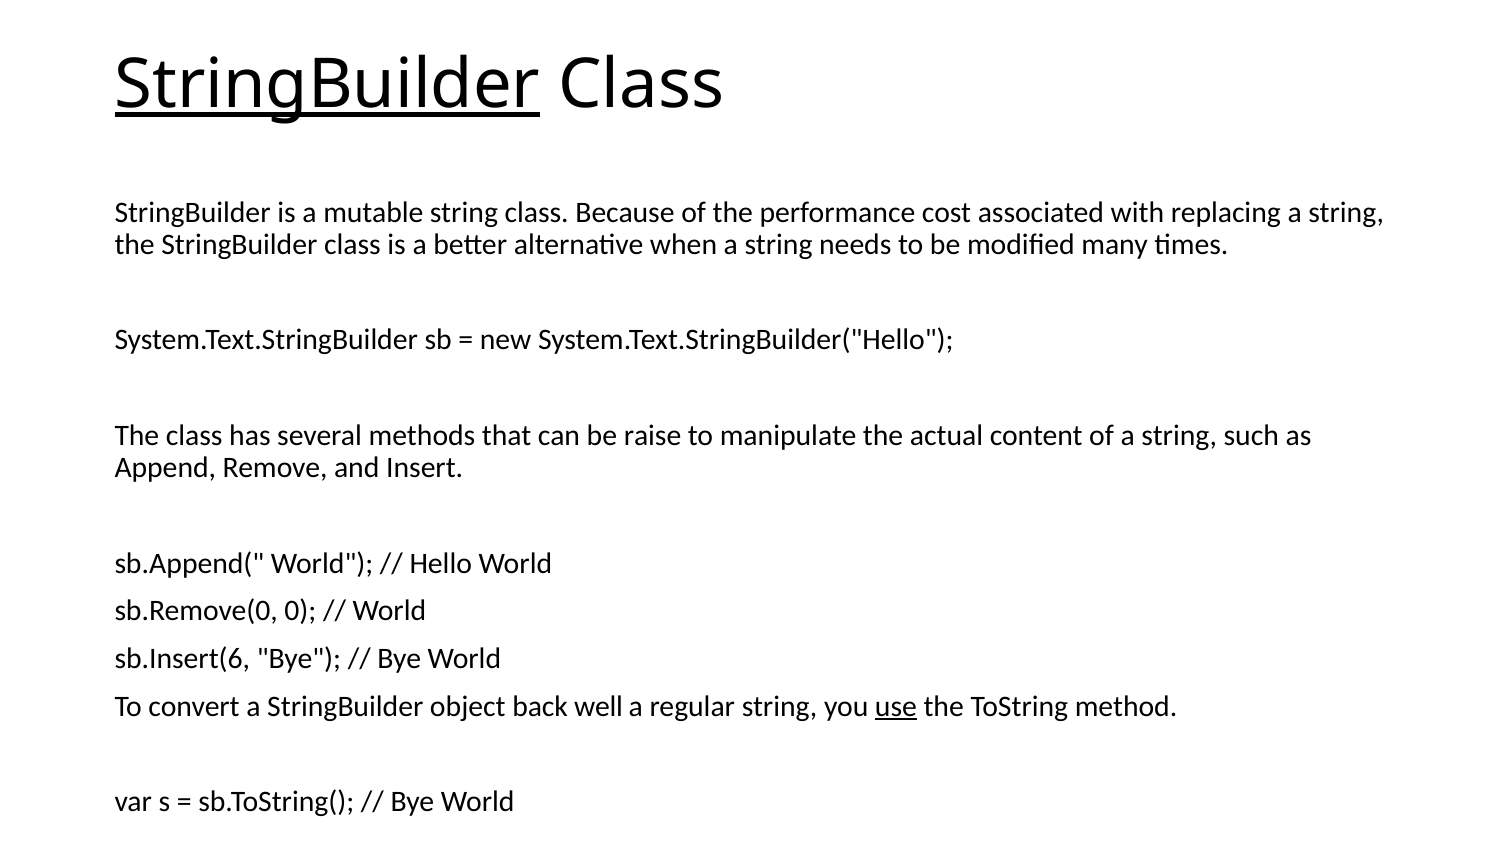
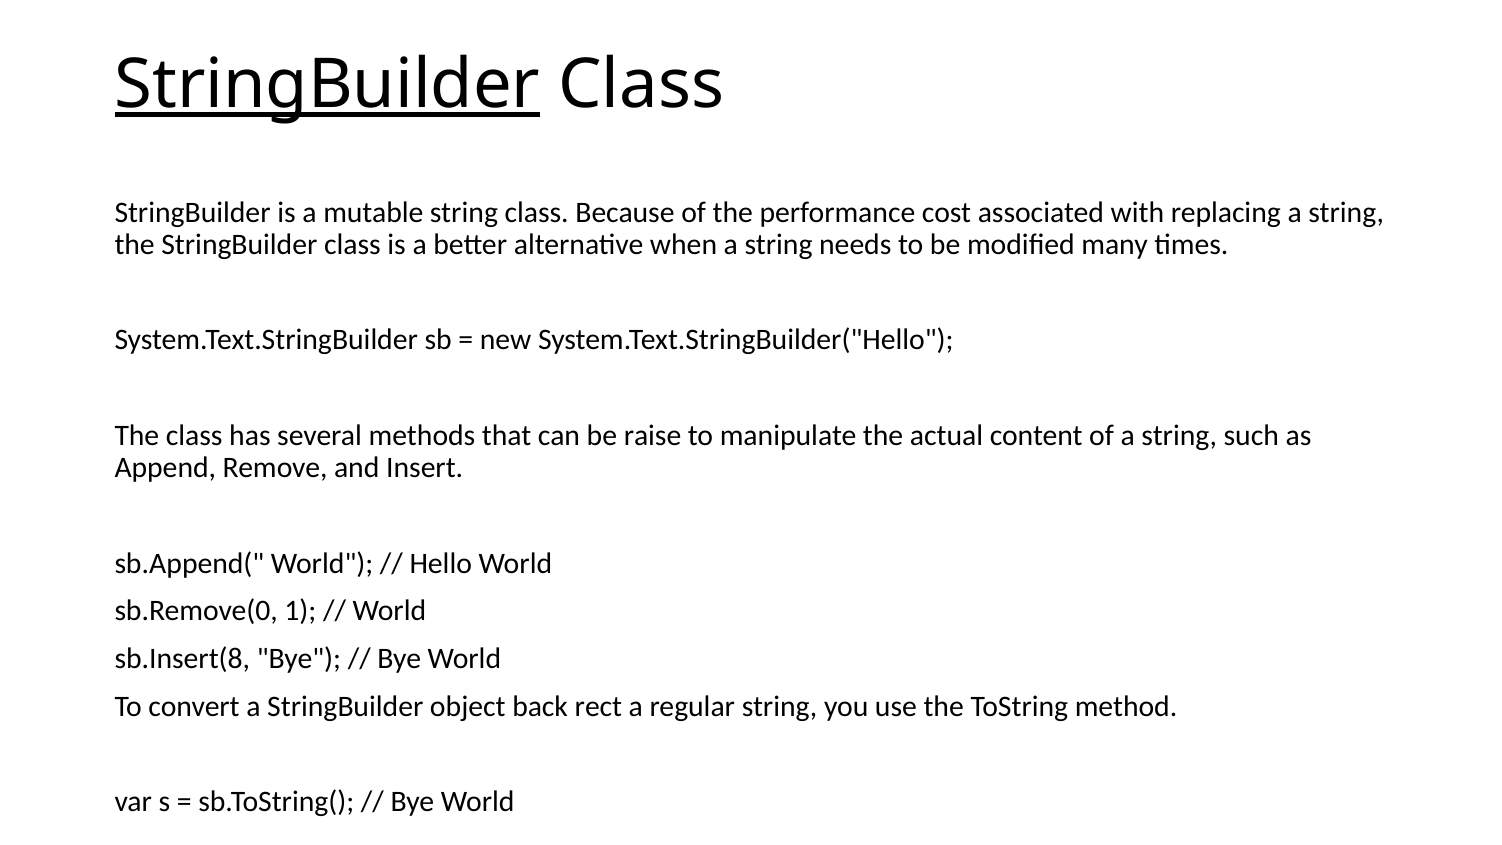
0: 0 -> 1
sb.Insert(6: sb.Insert(6 -> sb.Insert(8
well: well -> rect
use underline: present -> none
